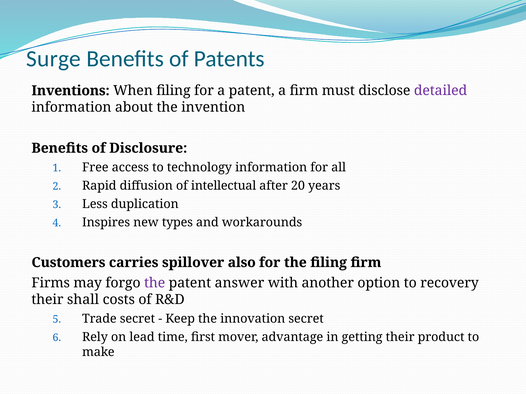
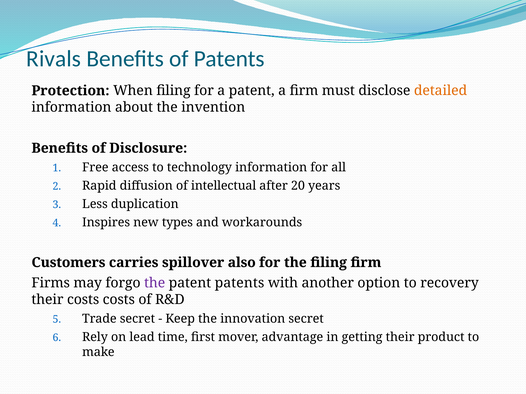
Surge: Surge -> Rivals
Inventions: Inventions -> Protection
detailed colour: purple -> orange
patent answer: answer -> patents
their shall: shall -> costs
